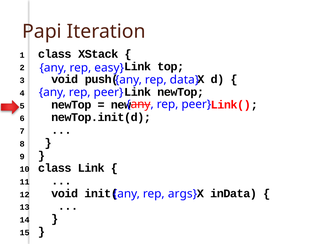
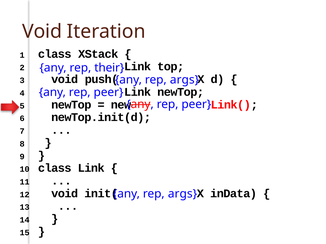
Papi at (42, 32): Papi -> Void
easy: easy -> their
data at (185, 80): data -> args
